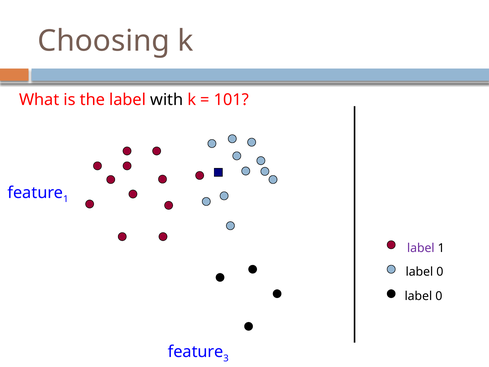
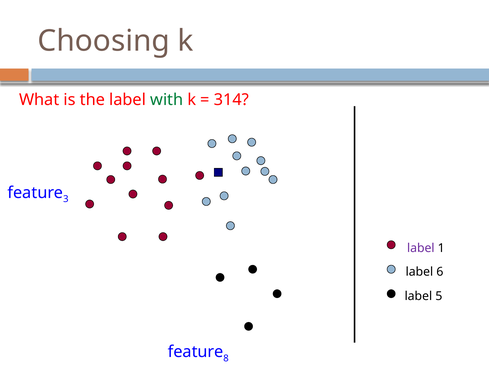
with colour: black -> green
101: 101 -> 314
1 at (66, 199): 1 -> 3
0 at (440, 271): 0 -> 6
0 at (439, 296): 0 -> 5
3: 3 -> 8
